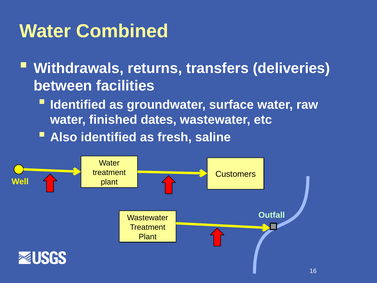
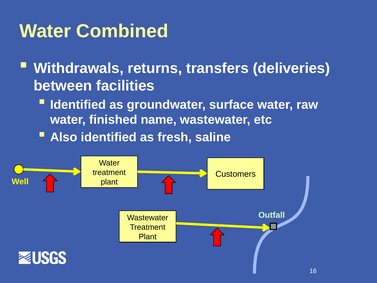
dates: dates -> name
